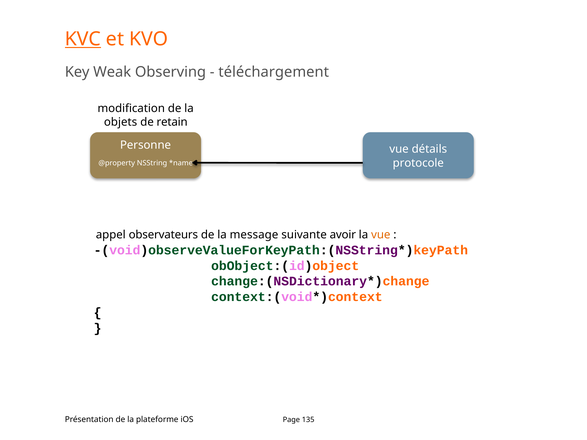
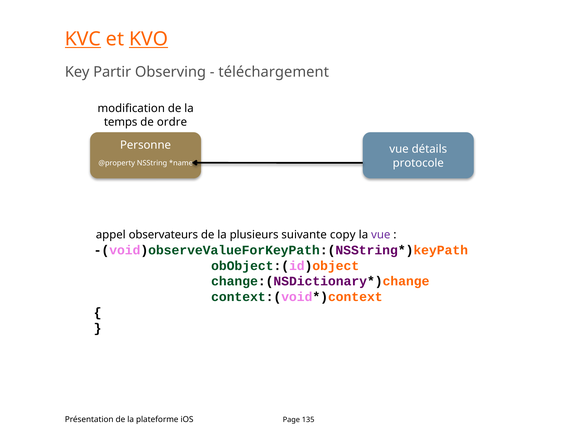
KVO underline: none -> present
Weak: Weak -> Partir
objets: objets -> temps
retain: retain -> ordre
message: message -> plusieurs
avoir: avoir -> copy
vue at (381, 235) colour: orange -> purple
